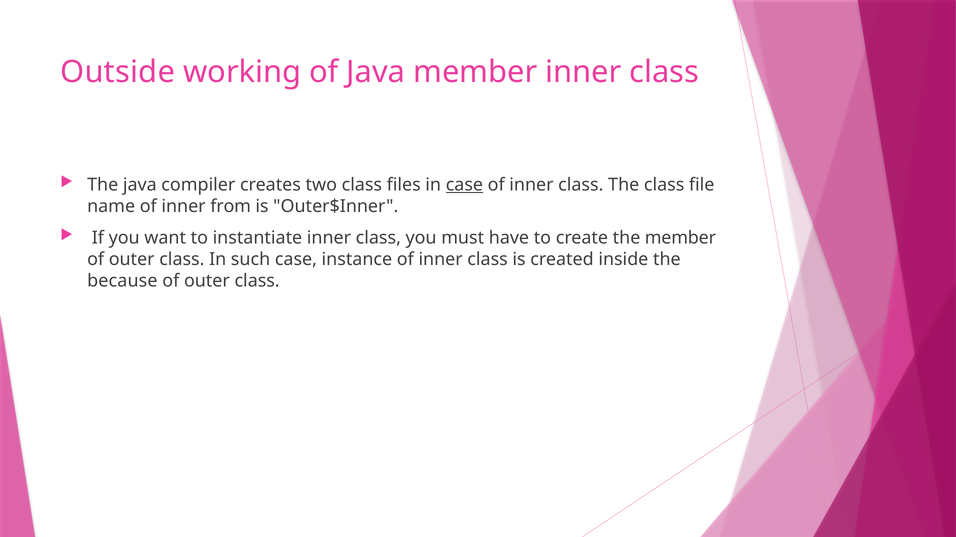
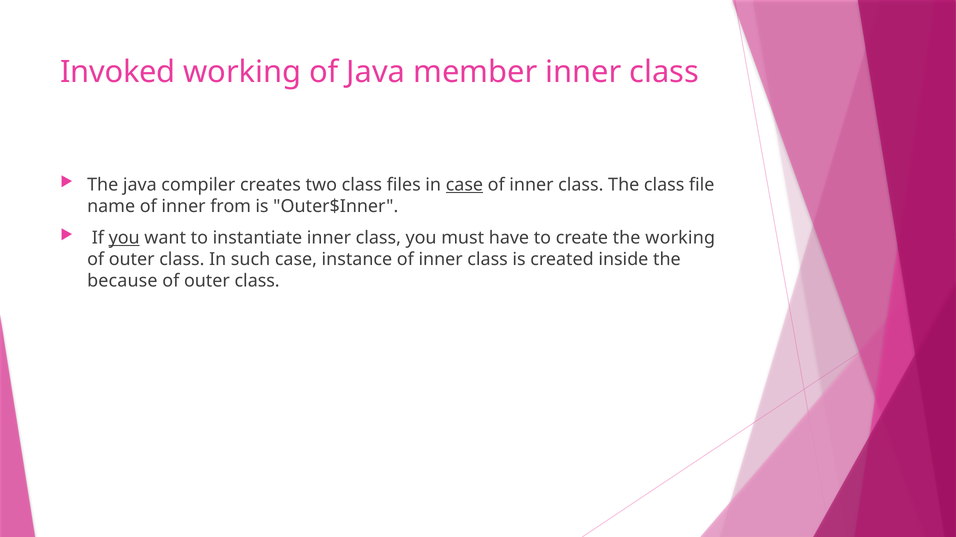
Outside: Outside -> Invoked
you at (124, 238) underline: none -> present
the member: member -> working
